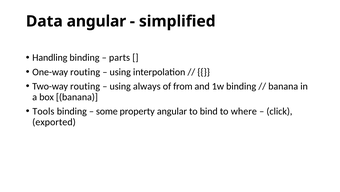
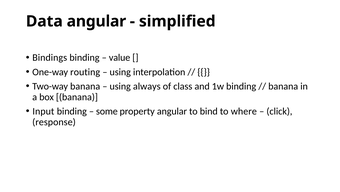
Handling: Handling -> Bindings
parts: parts -> value
Two-way routing: routing -> banana
from: from -> class
Tools: Tools -> Input
exported: exported -> response
